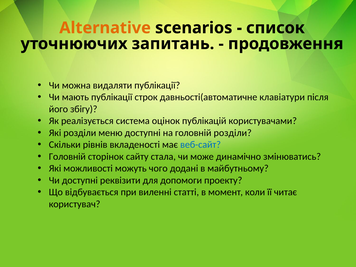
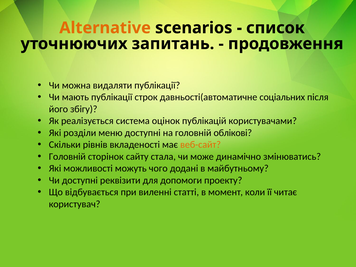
клавіатури: клавіатури -> соціальних
головній розділи: розділи -> облікові
веб-сайт colour: blue -> orange
